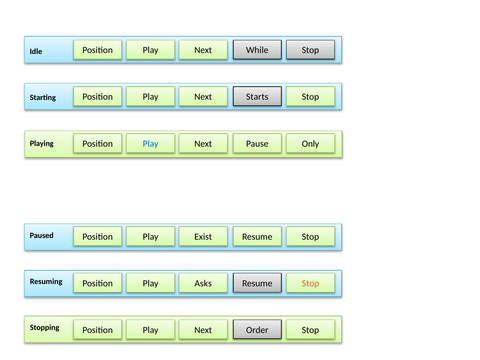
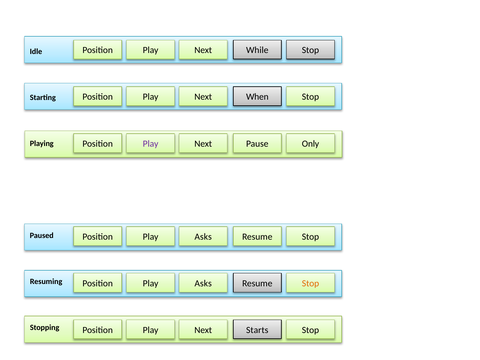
Starts: Starts -> When
Play at (151, 144) colour: blue -> purple
Exist at (203, 237): Exist -> Asks
Order: Order -> Starts
